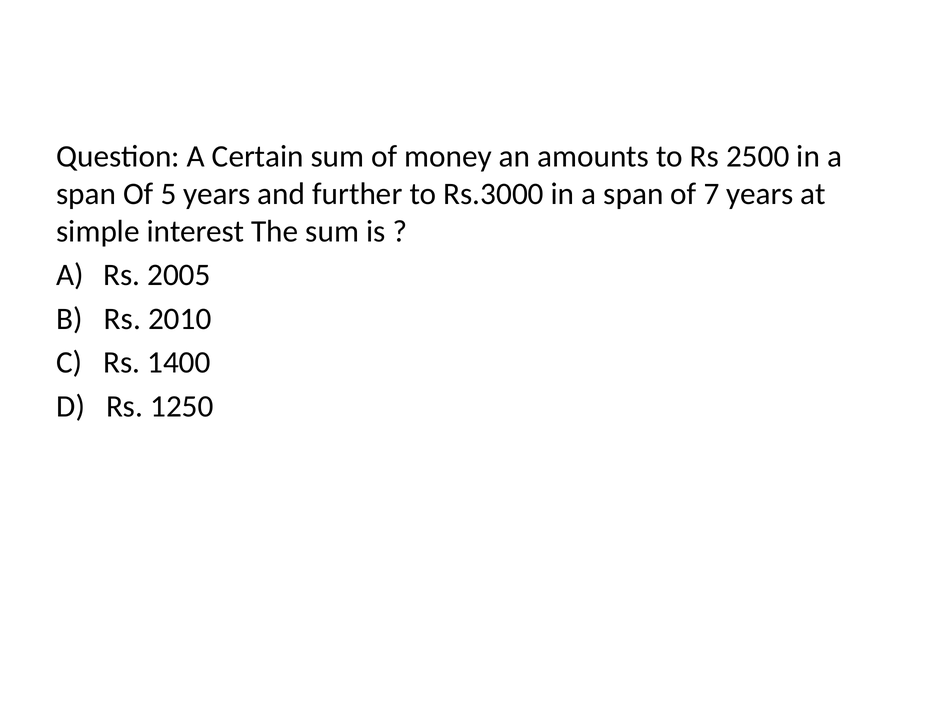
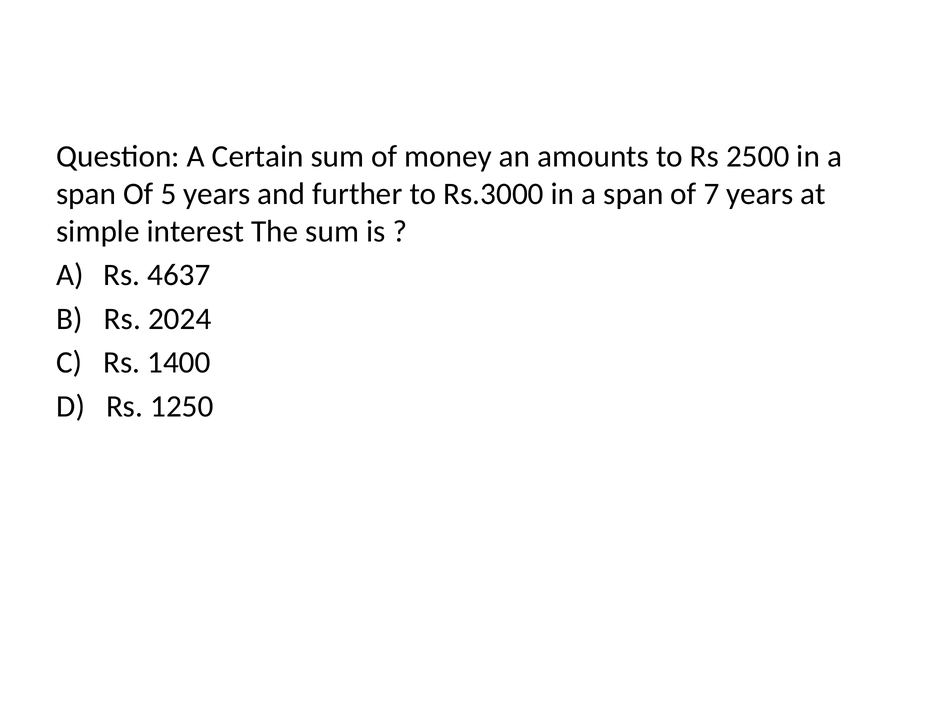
2005: 2005 -> 4637
2010: 2010 -> 2024
